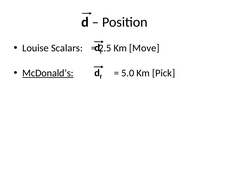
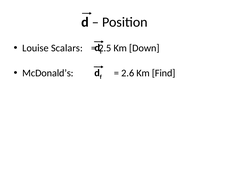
Move: Move -> Down
McDonald’s underline: present -> none
5.0: 5.0 -> 2.6
Pick: Pick -> Find
